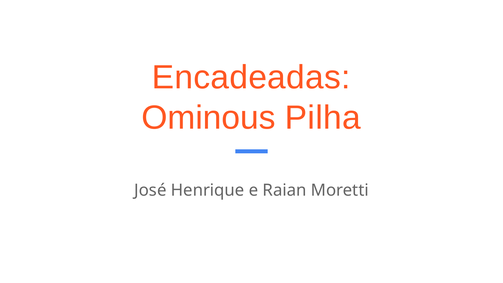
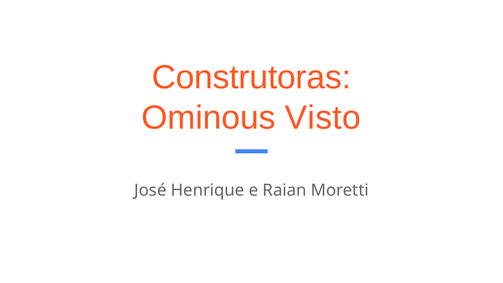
Encadeadas: Encadeadas -> Construtoras
Pilha: Pilha -> Visto
